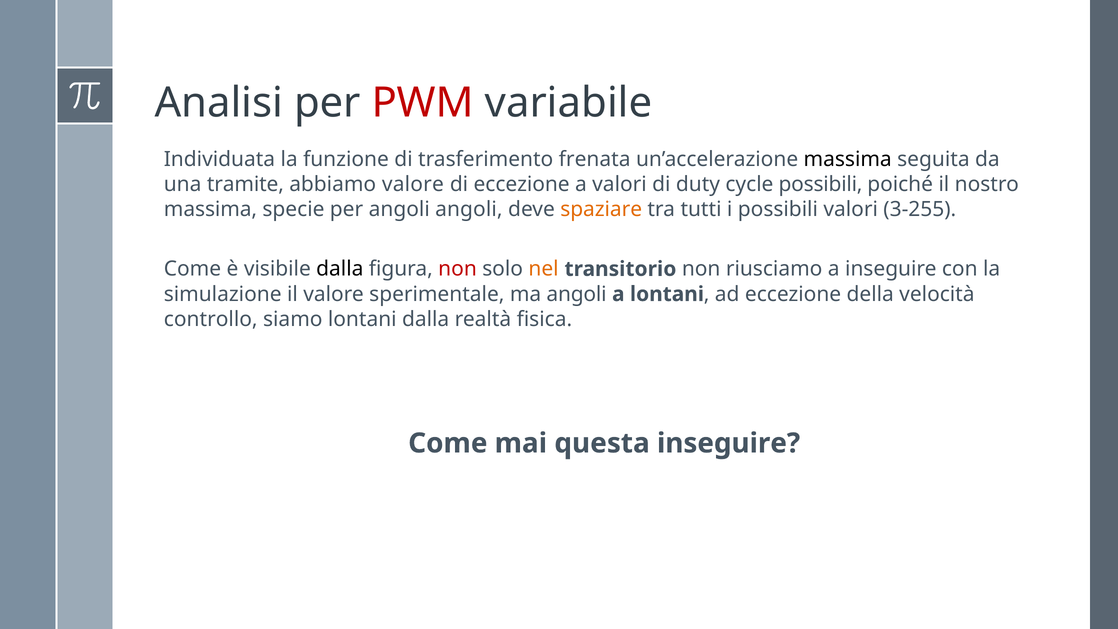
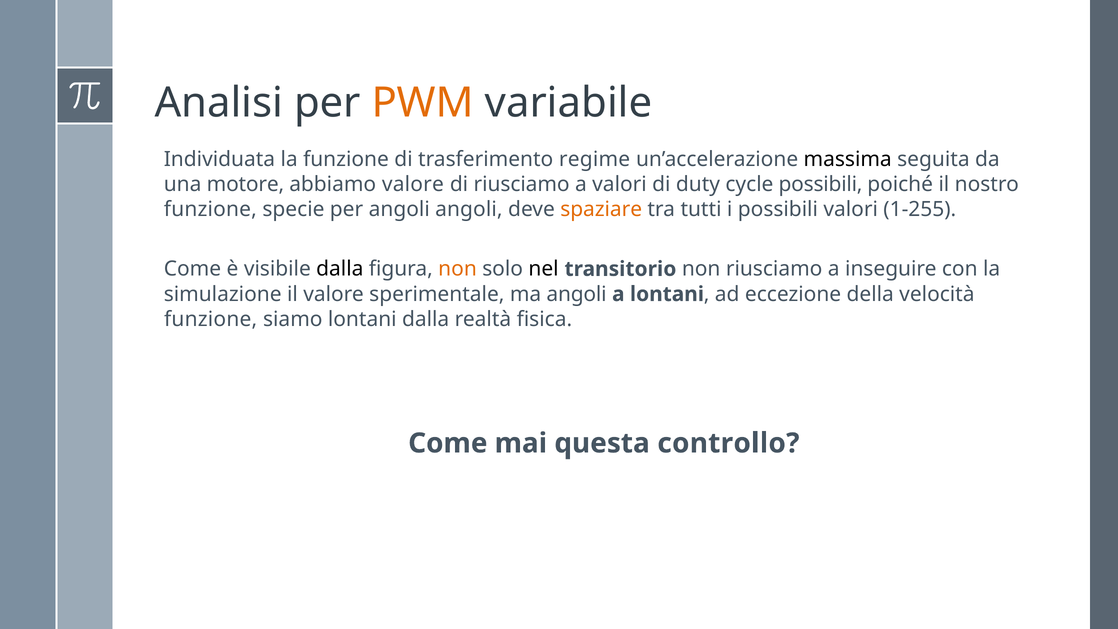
PWM colour: red -> orange
frenata: frenata -> regime
tramite: tramite -> motore
di eccezione: eccezione -> riusciamo
massima at (210, 209): massima -> funzione
3-255: 3-255 -> 1-255
non at (458, 269) colour: red -> orange
nel colour: orange -> black
controllo at (211, 319): controllo -> funzione
questa inseguire: inseguire -> controllo
